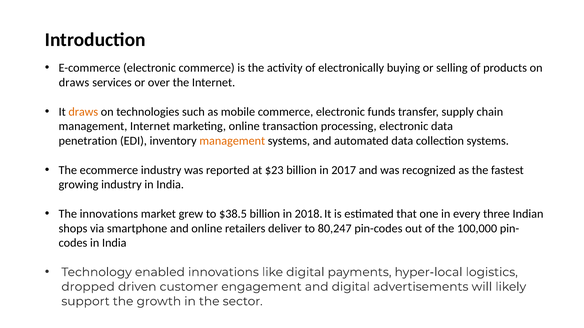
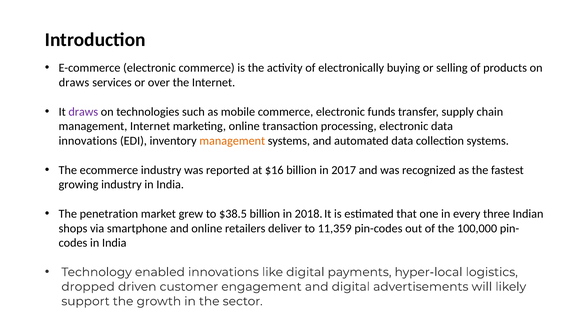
draws at (83, 112) colour: orange -> purple
penetration at (88, 141): penetration -> innovations
$23: $23 -> $16
The innovations: innovations -> penetration
80,247: 80,247 -> 11,359
